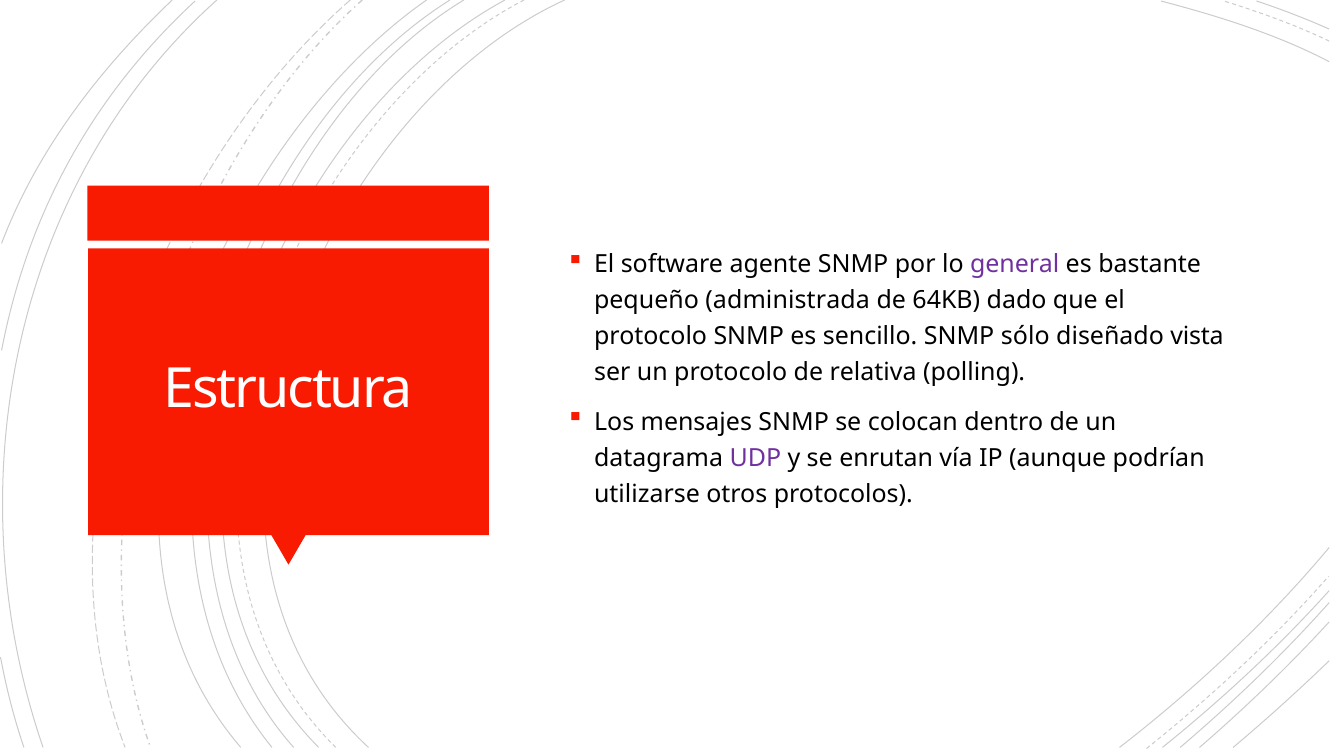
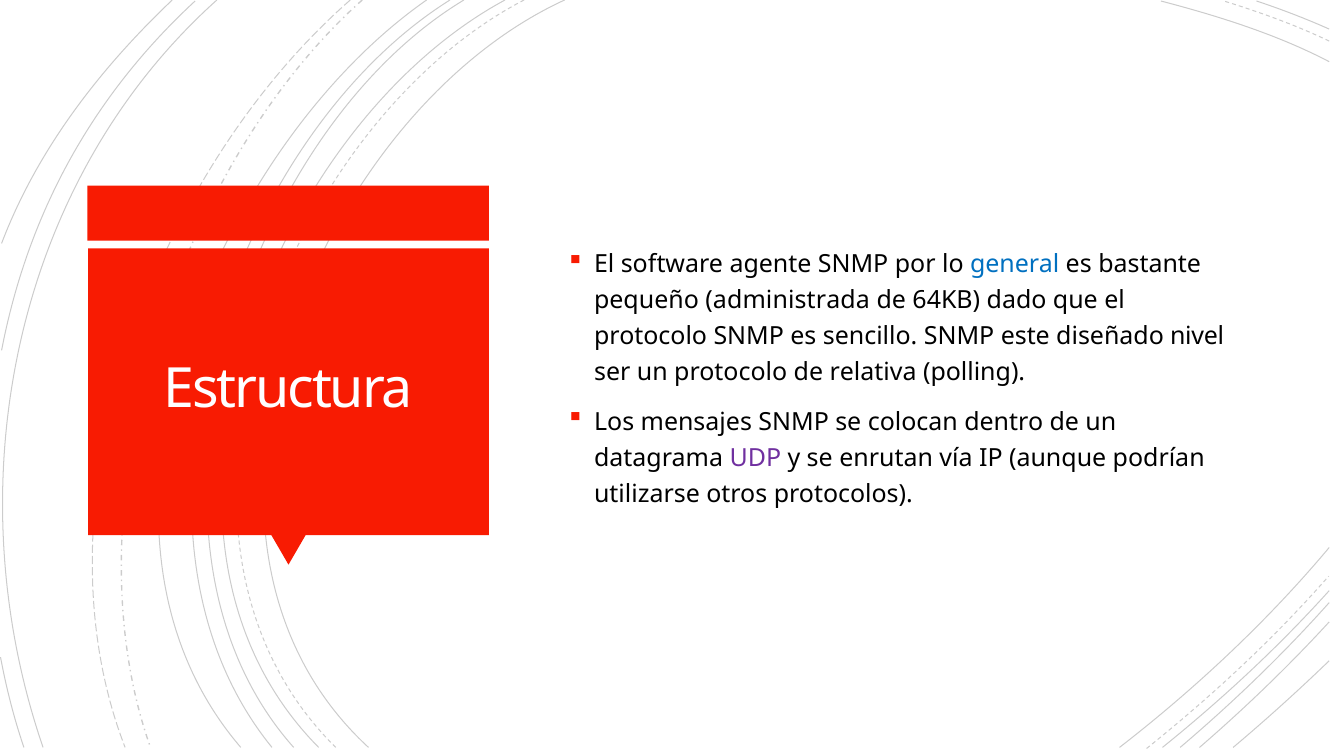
general colour: purple -> blue
sólo: sólo -> este
vista: vista -> nivel
